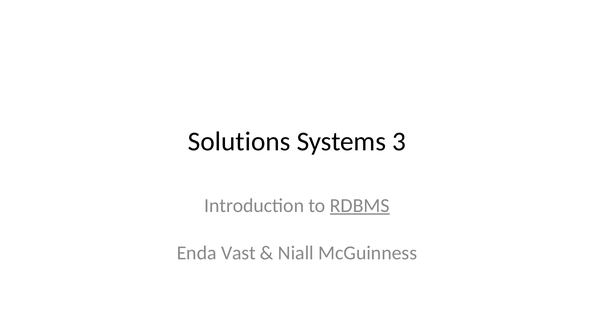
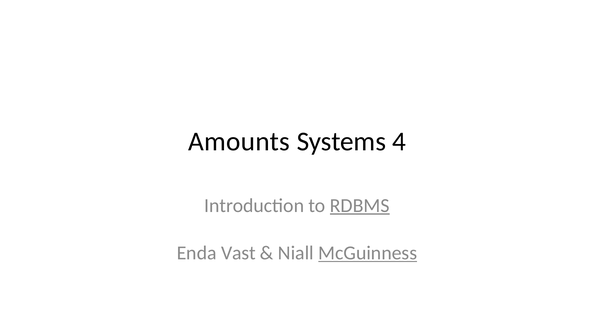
Solutions: Solutions -> Amounts
3: 3 -> 4
McGuinness underline: none -> present
